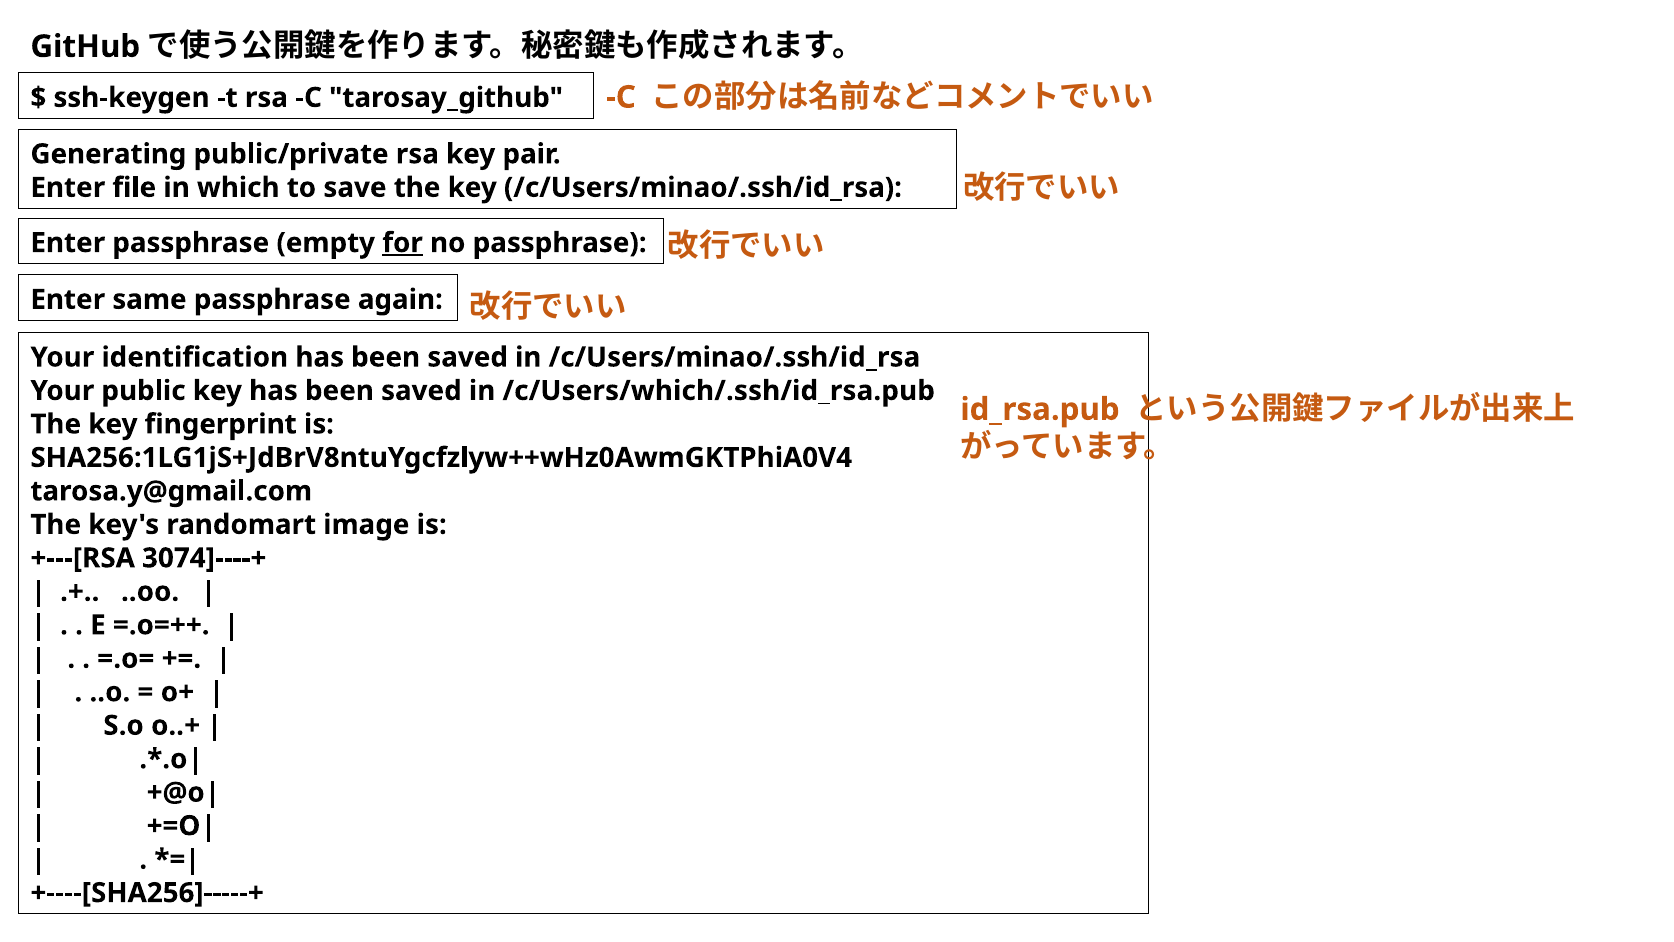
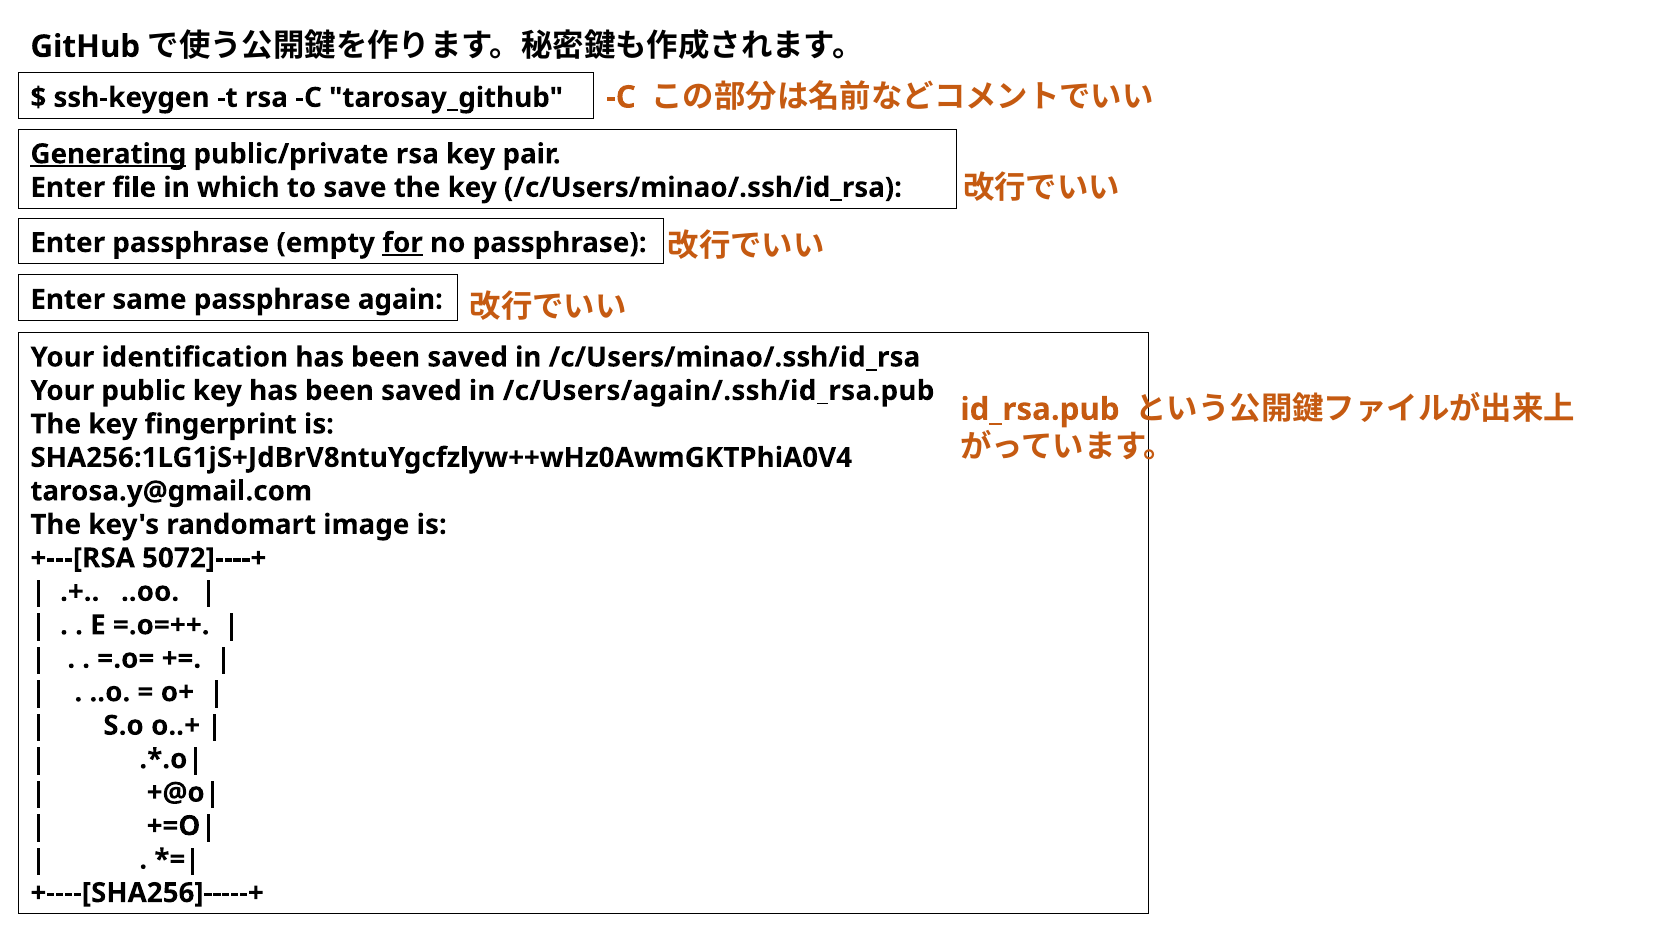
Generating underline: none -> present
/c/Users/which/.ssh/id_rsa.pub: /c/Users/which/.ssh/id_rsa.pub -> /c/Users/again/.ssh/id_rsa.pub
3074]----+: 3074]----+ -> 5072]----+
